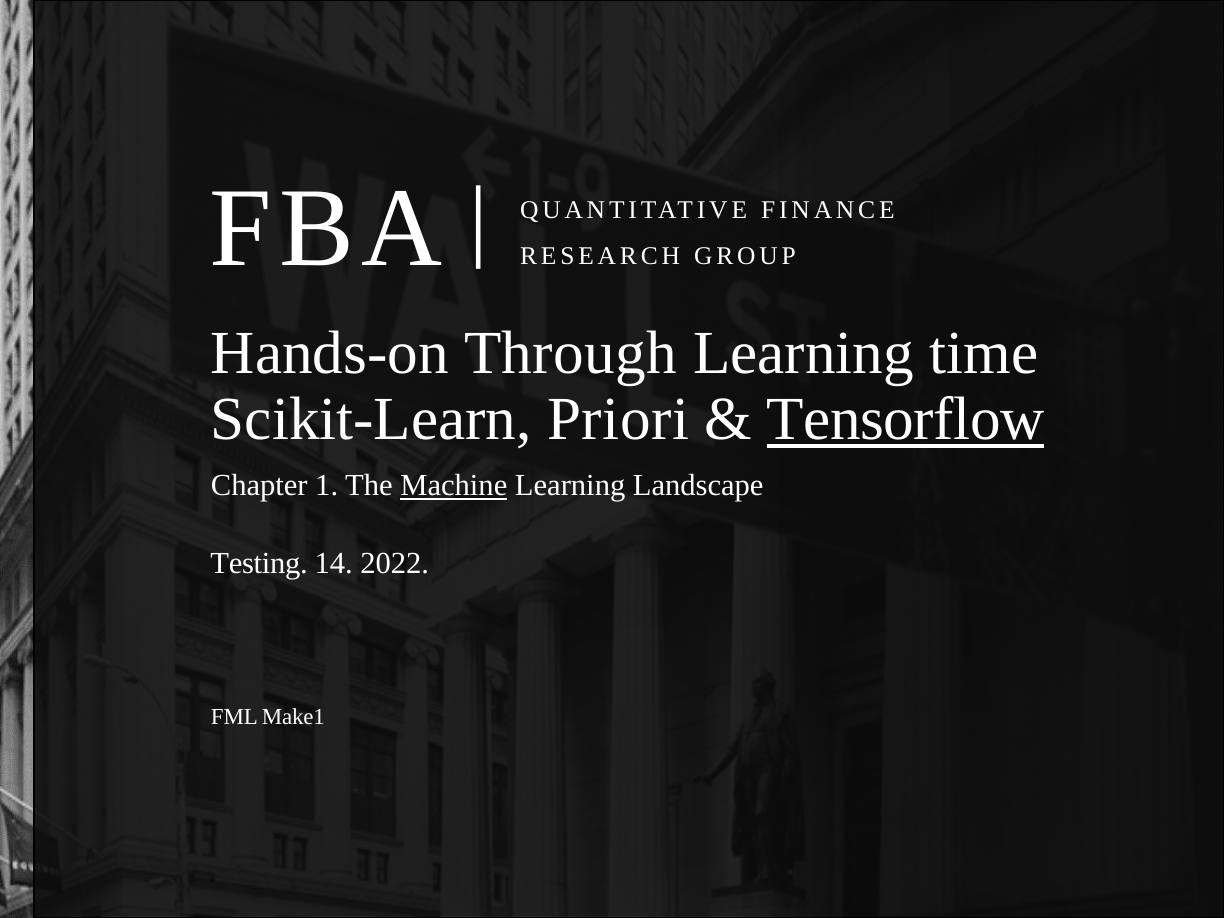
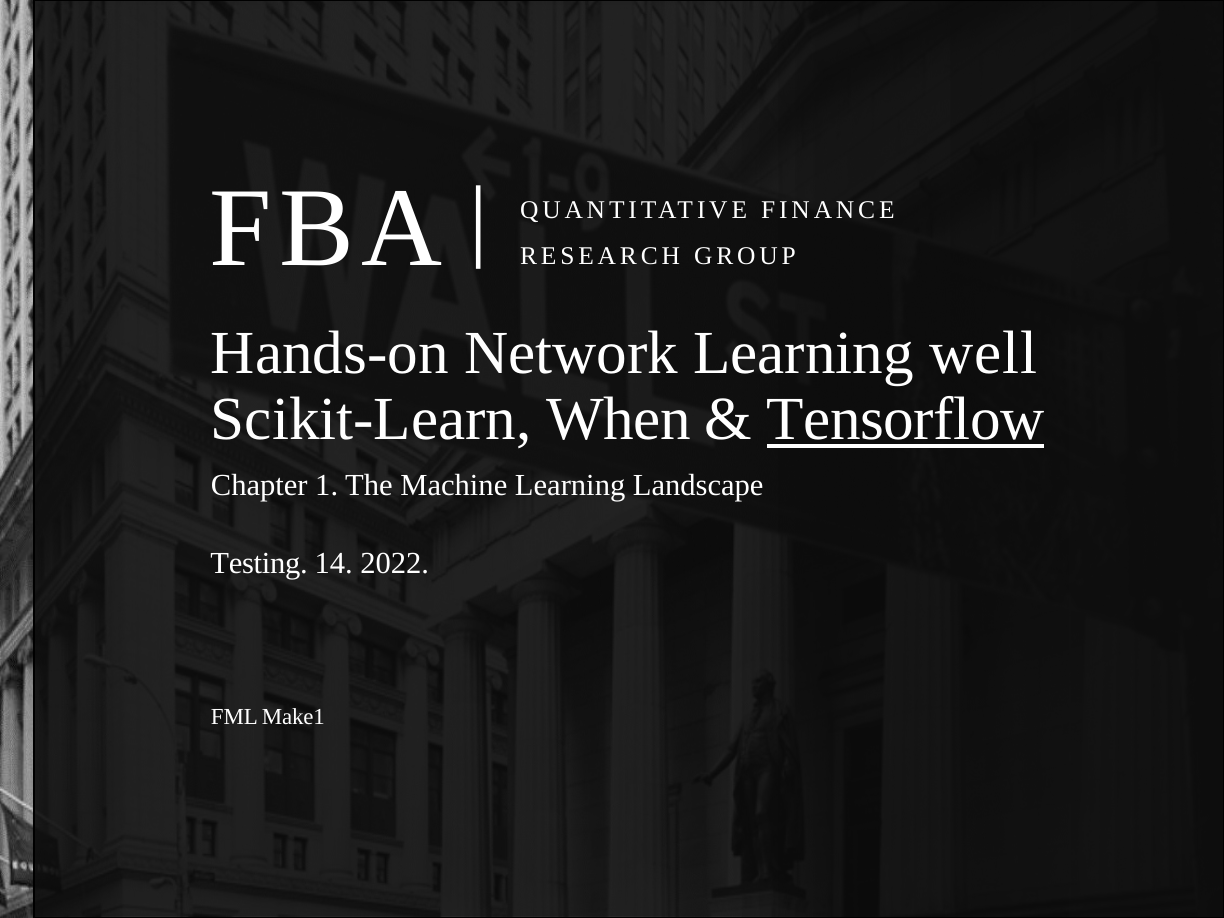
Through: Through -> Network
time: time -> well
Priori: Priori -> When
Machine underline: present -> none
